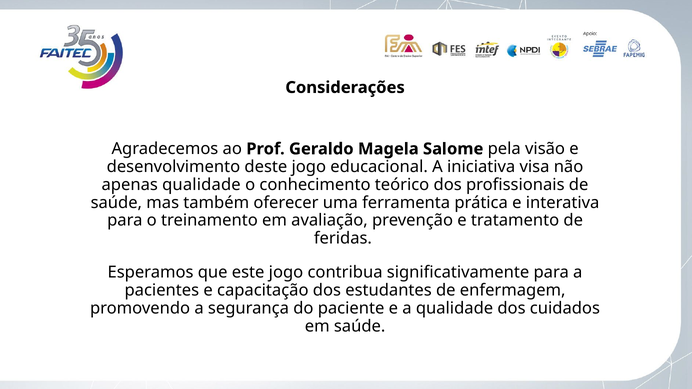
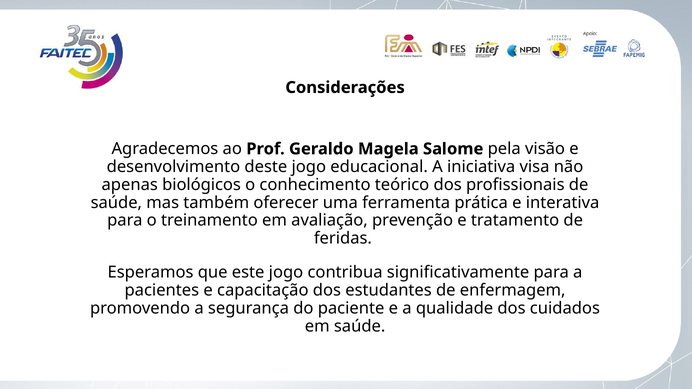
apenas qualidade: qualidade -> biológicos
